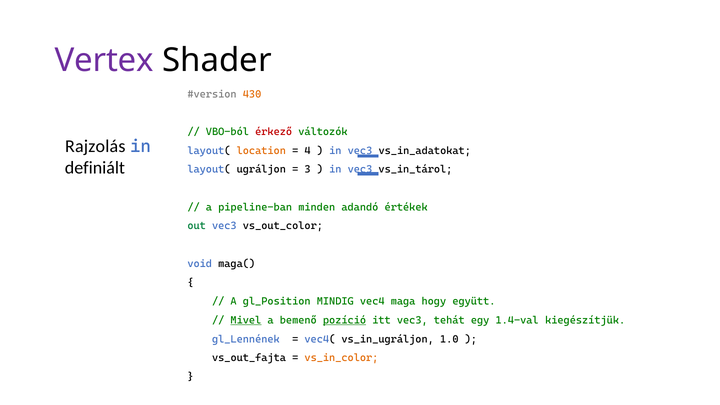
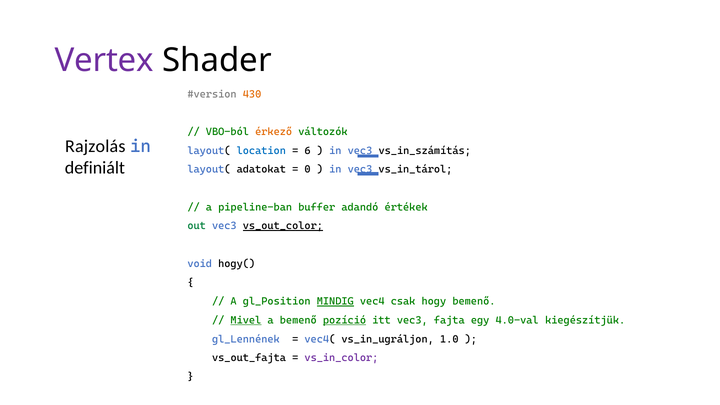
érkező colour: red -> orange
location colour: orange -> blue
4: 4 -> 6
vs_in_adatokat: vs_in_adatokat -> vs_in_számítás
ugráljon: ugráljon -> adatokat
3: 3 -> 0
minden: minden -> buffer
vs_out_color underline: none -> present
maga(: maga( -> hogy(
MINDIG underline: none -> present
maga: maga -> csak
hogy együtt: együtt -> bemenő
tehát: tehát -> fajta
1.4-val: 1.4-val -> 4.0-val
vs_in_color colour: orange -> purple
